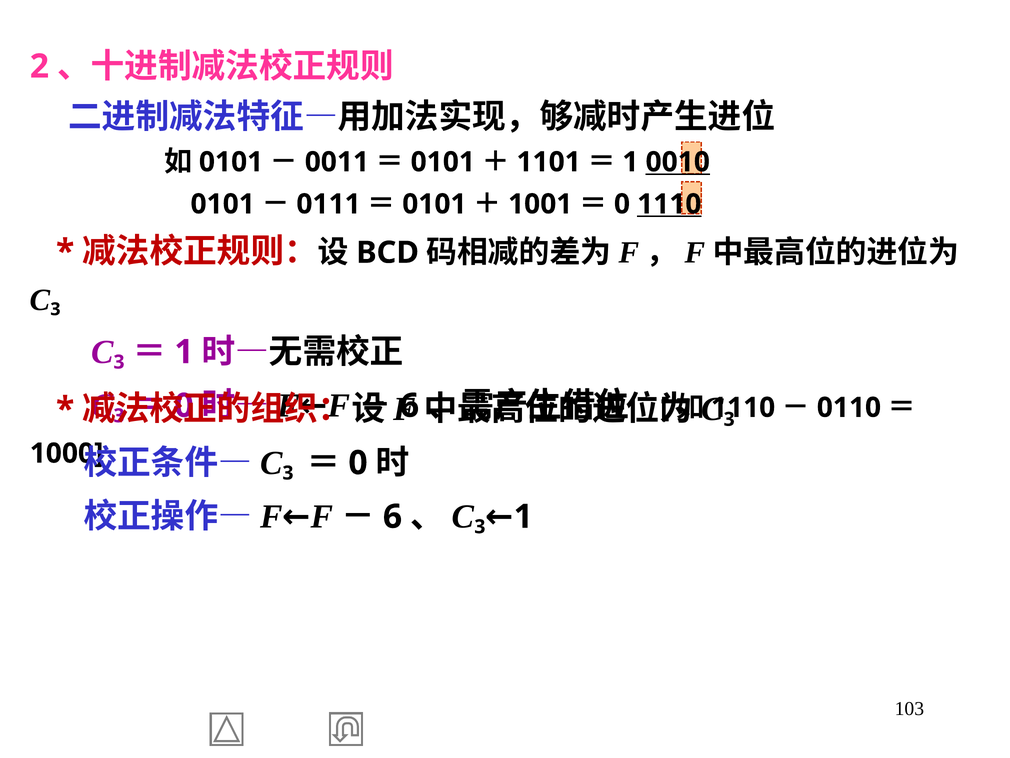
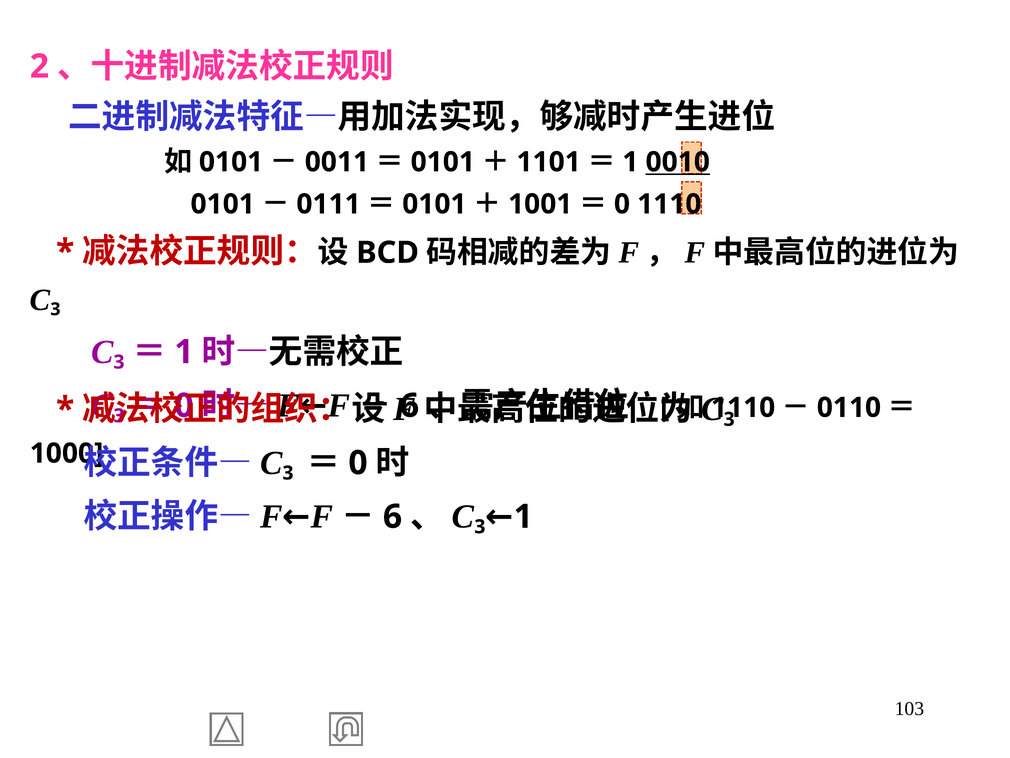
1110 at (669, 204) underline: present -> none
